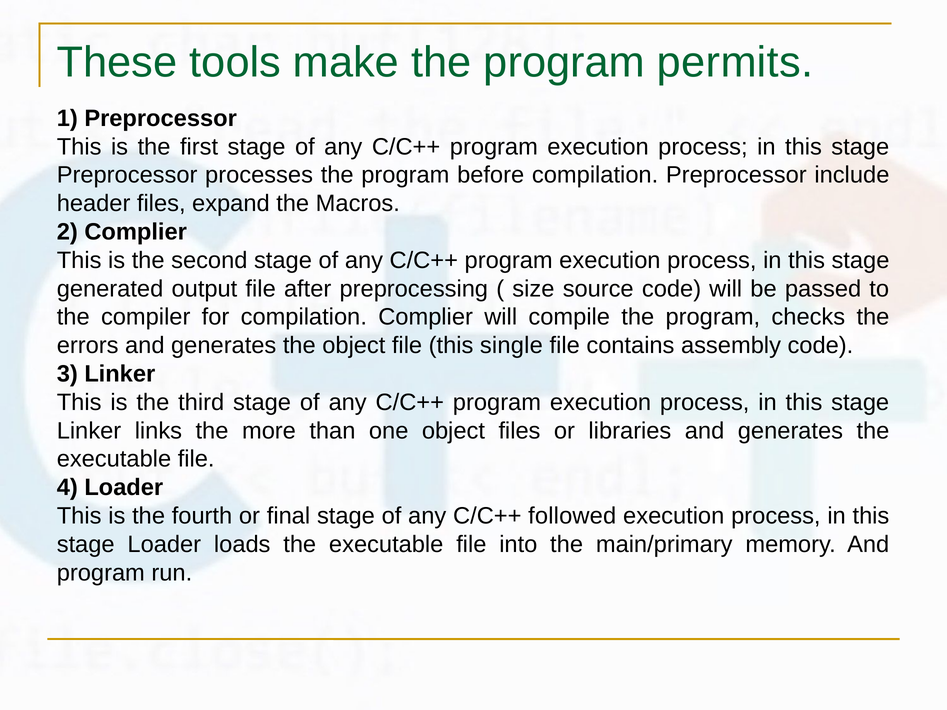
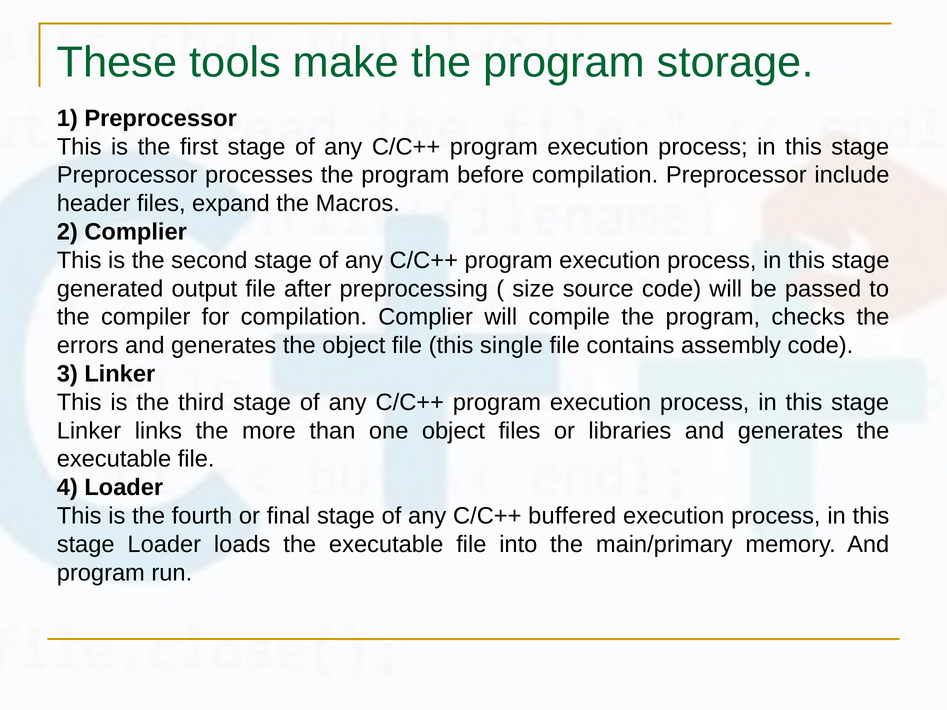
permits: permits -> storage
followed: followed -> buffered
